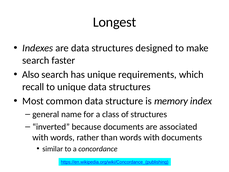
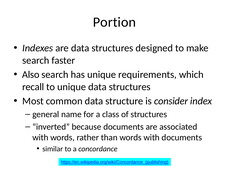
Longest: Longest -> Portion
memory: memory -> consider
